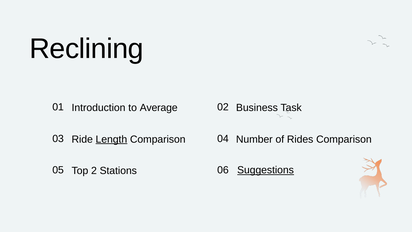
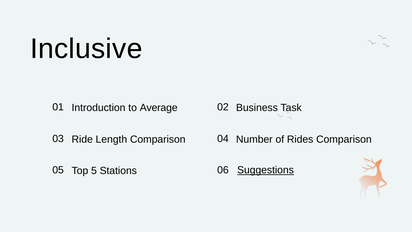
Reclining: Reclining -> Inclusive
Length underline: present -> none
2: 2 -> 5
